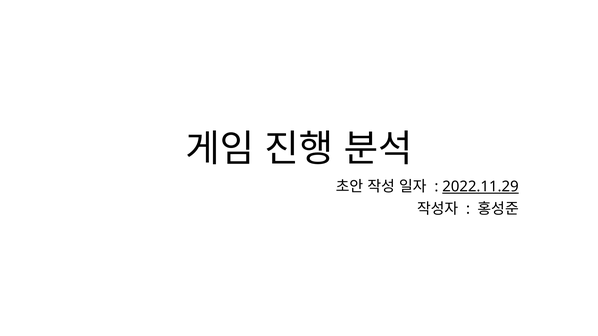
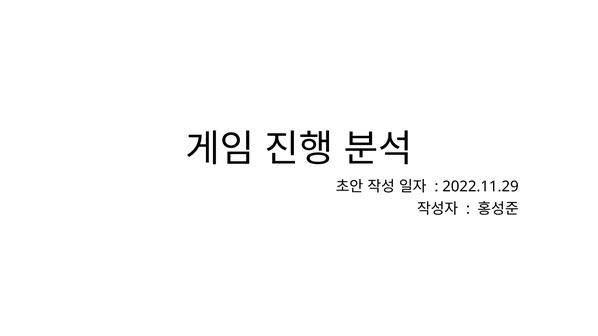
2022.11.29 underline: present -> none
